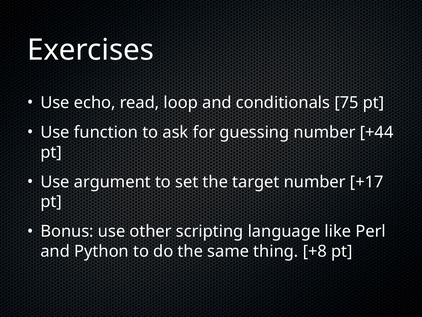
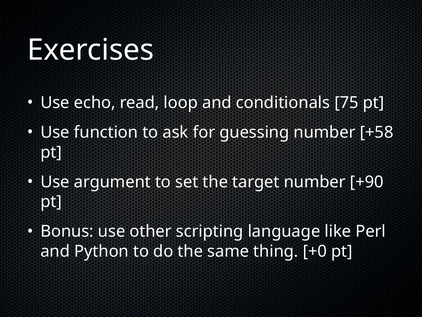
+44: +44 -> +58
+17: +17 -> +90
+8: +8 -> +0
